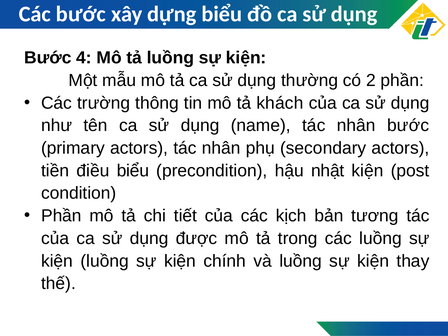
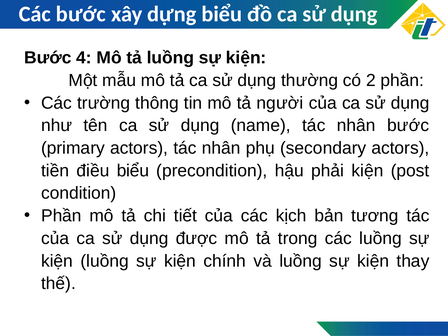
khách: khách -> người
nhật: nhật -> phải
